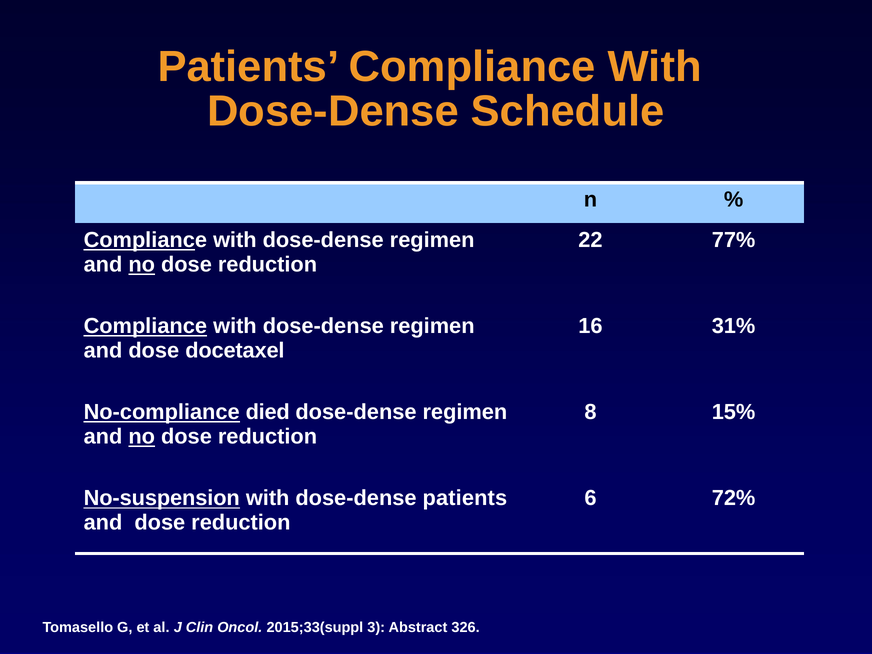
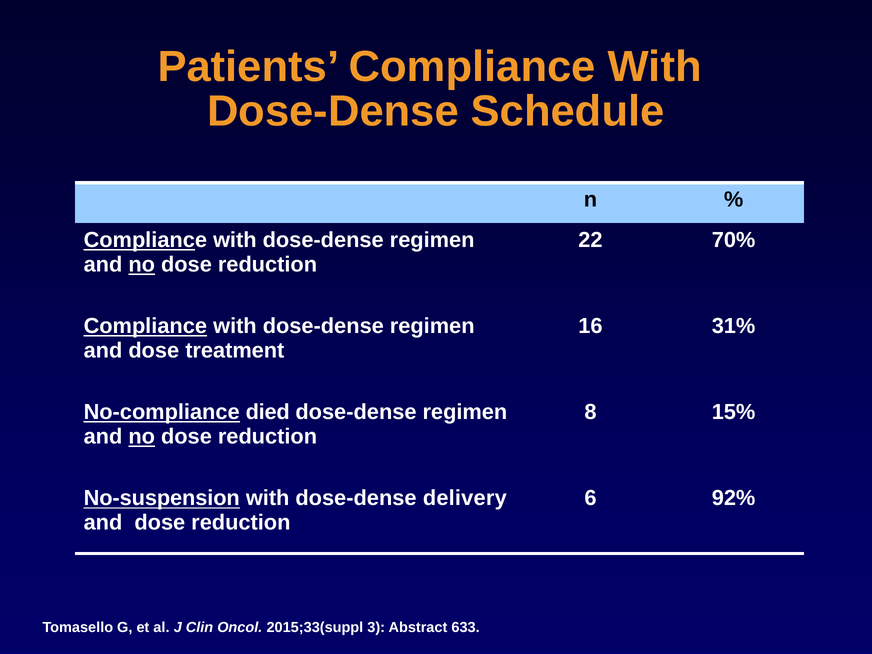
77%: 77% -> 70%
docetaxel: docetaxel -> treatment
dose-dense patients: patients -> delivery
72%: 72% -> 92%
326: 326 -> 633
